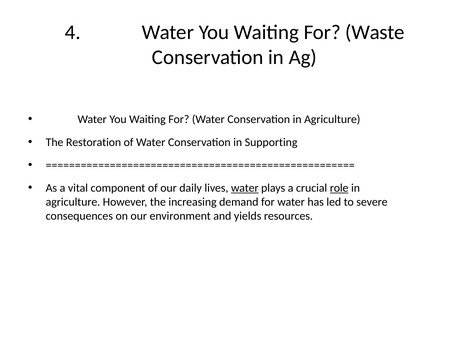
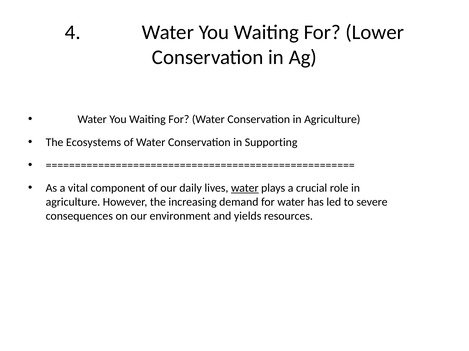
Waste: Waste -> Lower
Restoration: Restoration -> Ecosystems
role underline: present -> none
